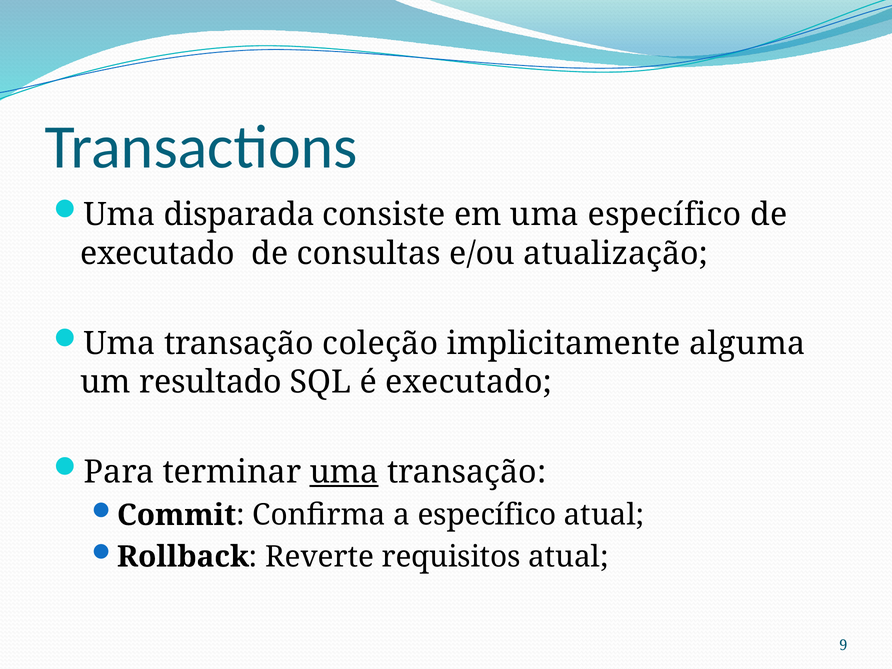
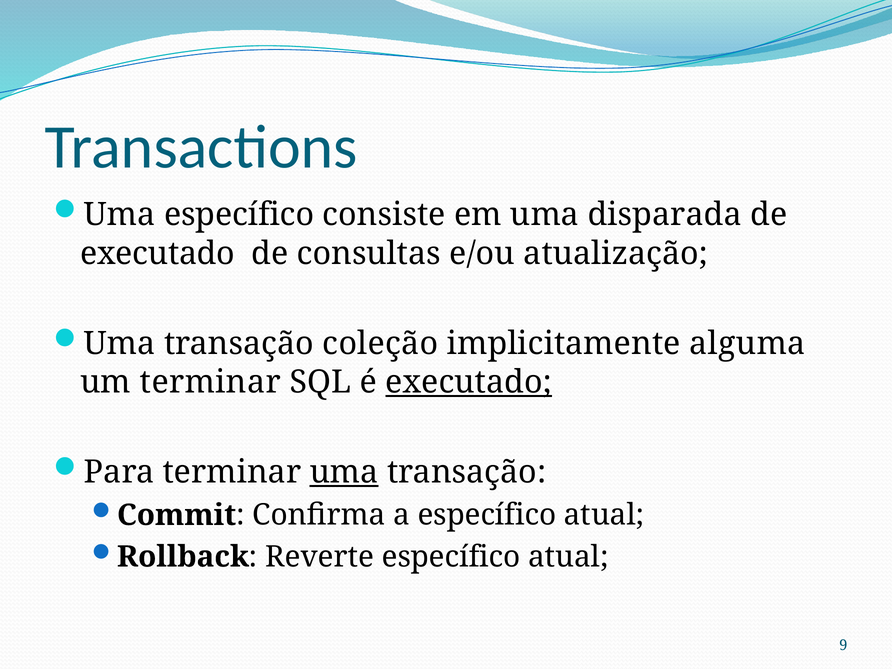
Uma disparada: disparada -> específico
uma específico: específico -> disparada
um resultado: resultado -> terminar
executado at (469, 382) underline: none -> present
Reverte requisitos: requisitos -> específico
